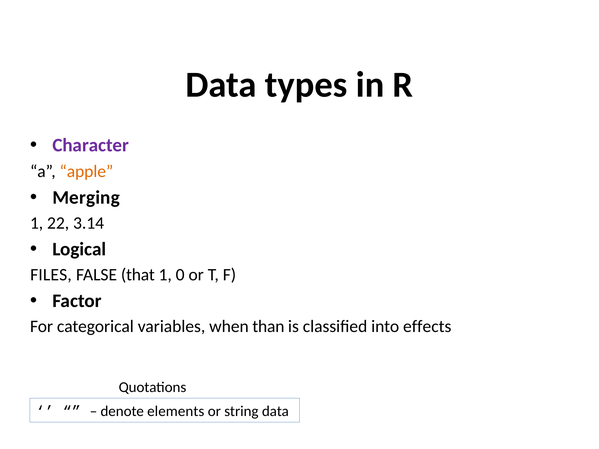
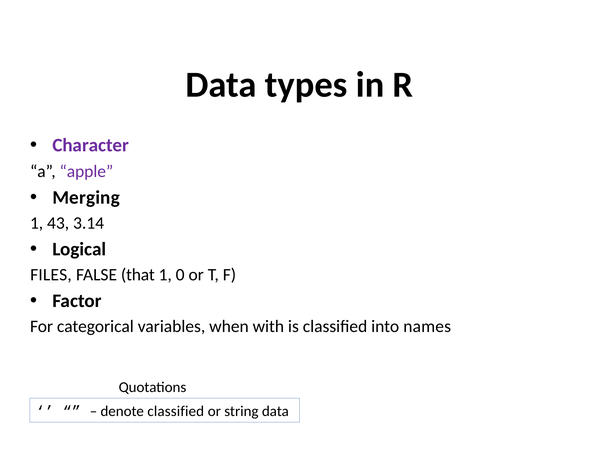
apple colour: orange -> purple
22: 22 -> 43
than: than -> with
effects: effects -> names
denote elements: elements -> classified
